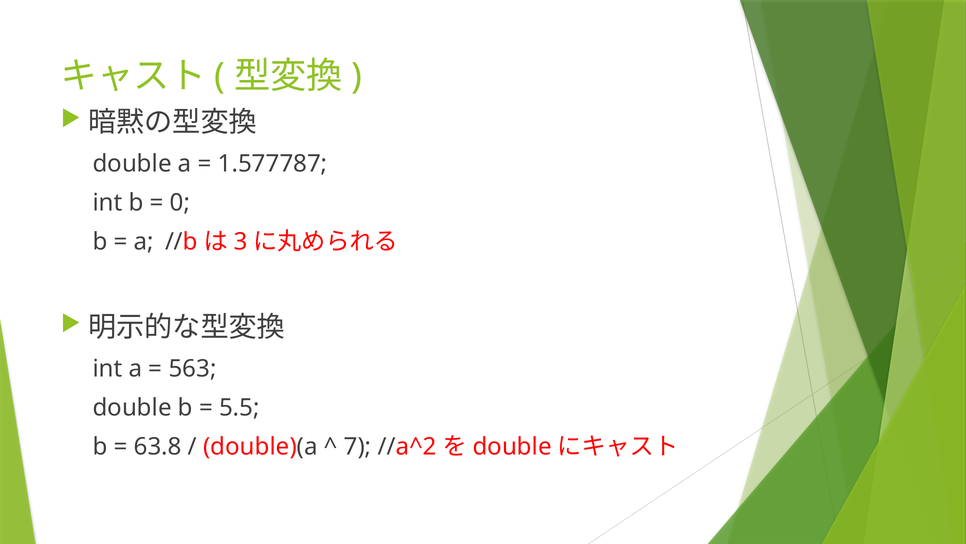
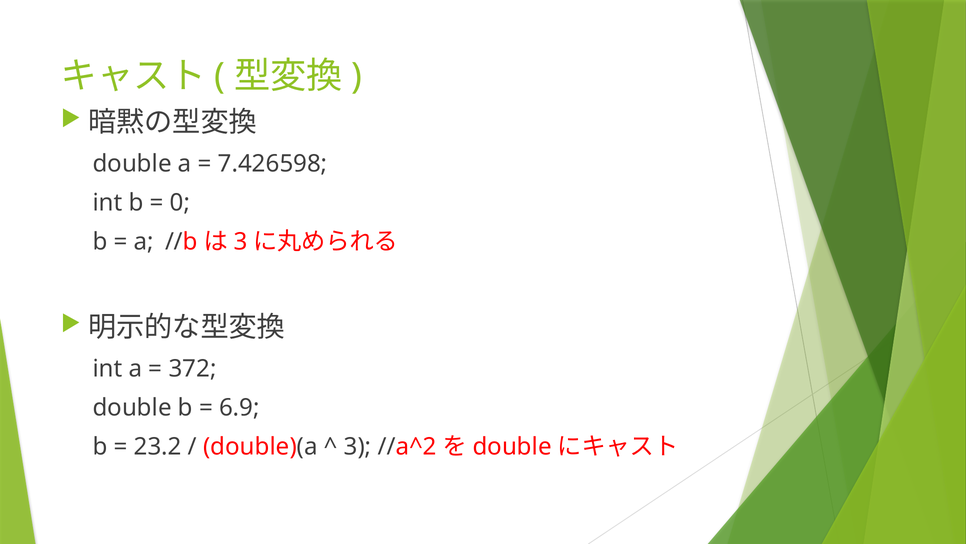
1.577787: 1.577787 -> 7.426598
563: 563 -> 372
5.5: 5.5 -> 6.9
63.8: 63.8 -> 23.2
7 at (358, 446): 7 -> 3
